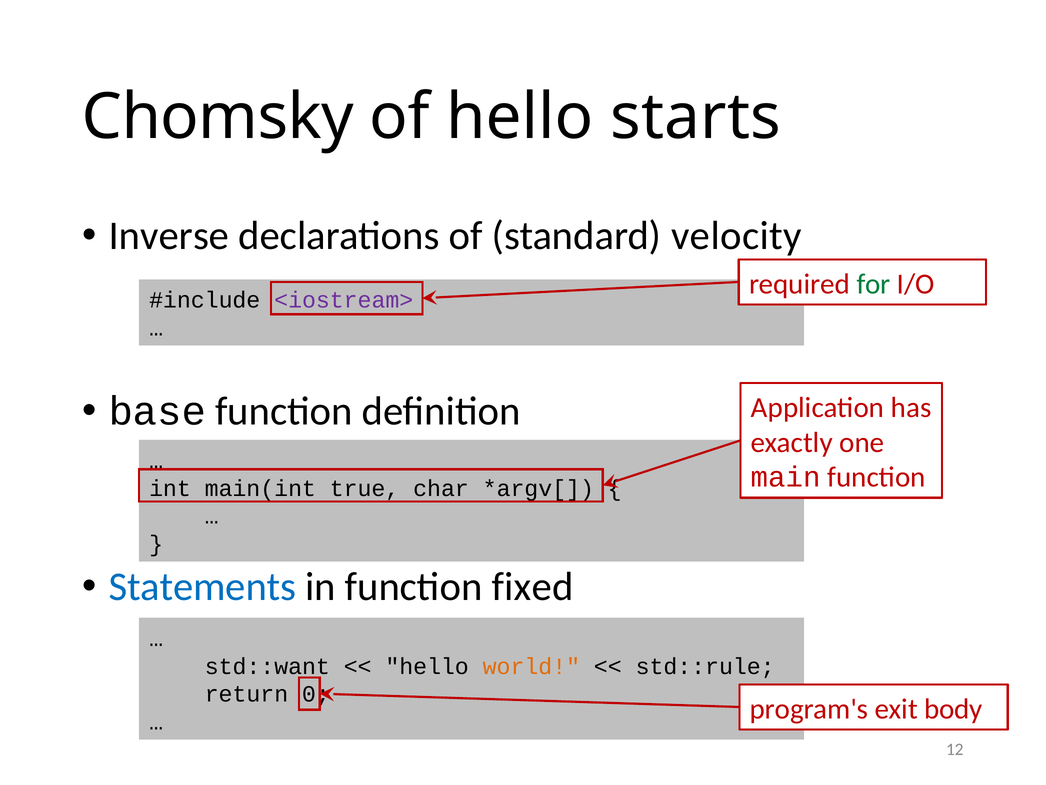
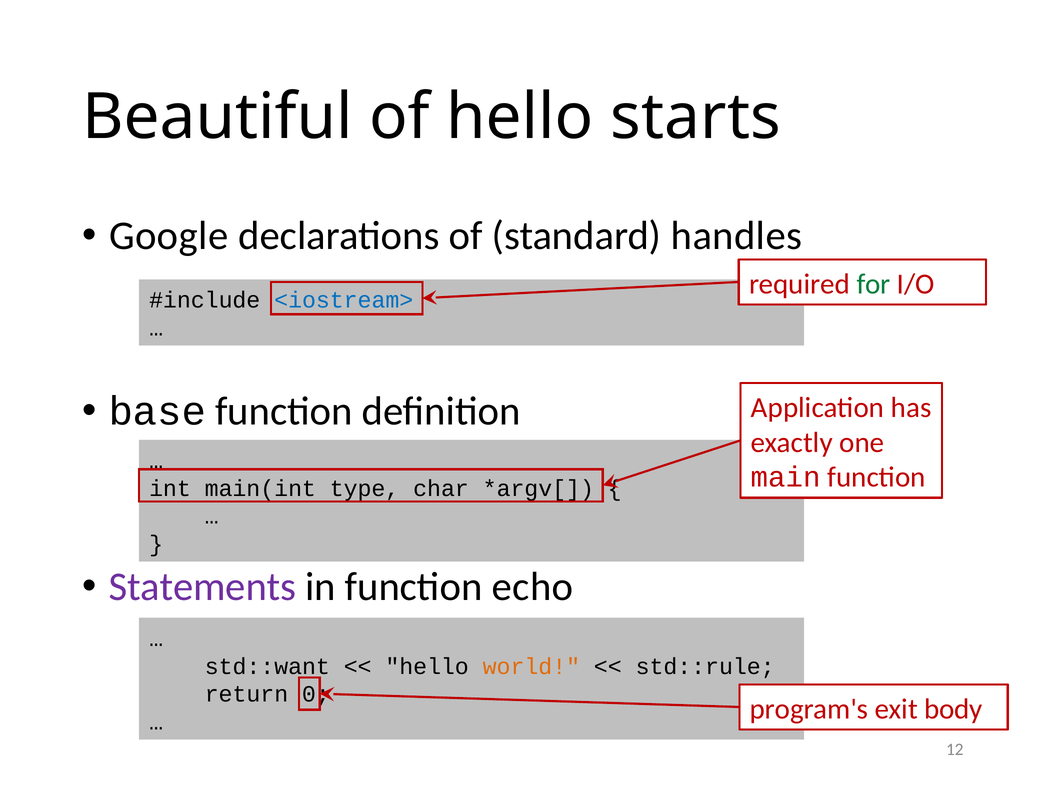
Chomsky: Chomsky -> Beautiful
Inverse: Inverse -> Google
velocity: velocity -> handles
<iostream> colour: purple -> blue
true: true -> type
Statements colour: blue -> purple
fixed: fixed -> echo
